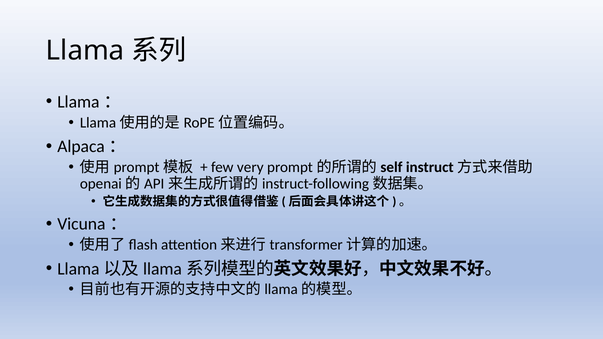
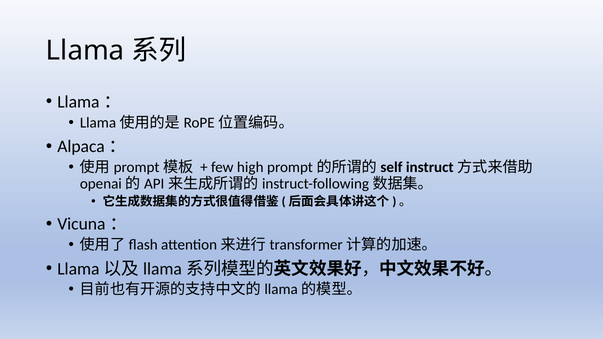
very: very -> high
